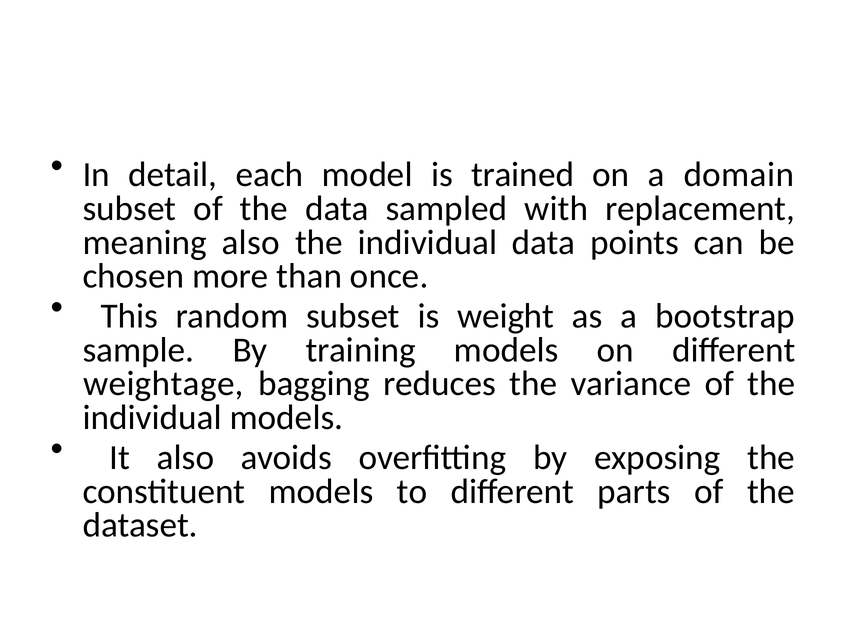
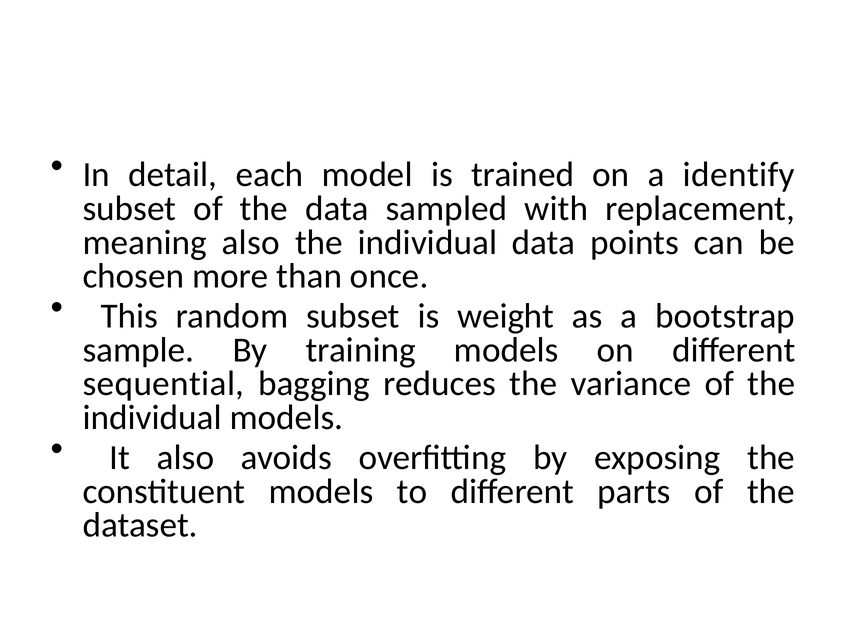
domain: domain -> identify
weightage: weightage -> sequential
